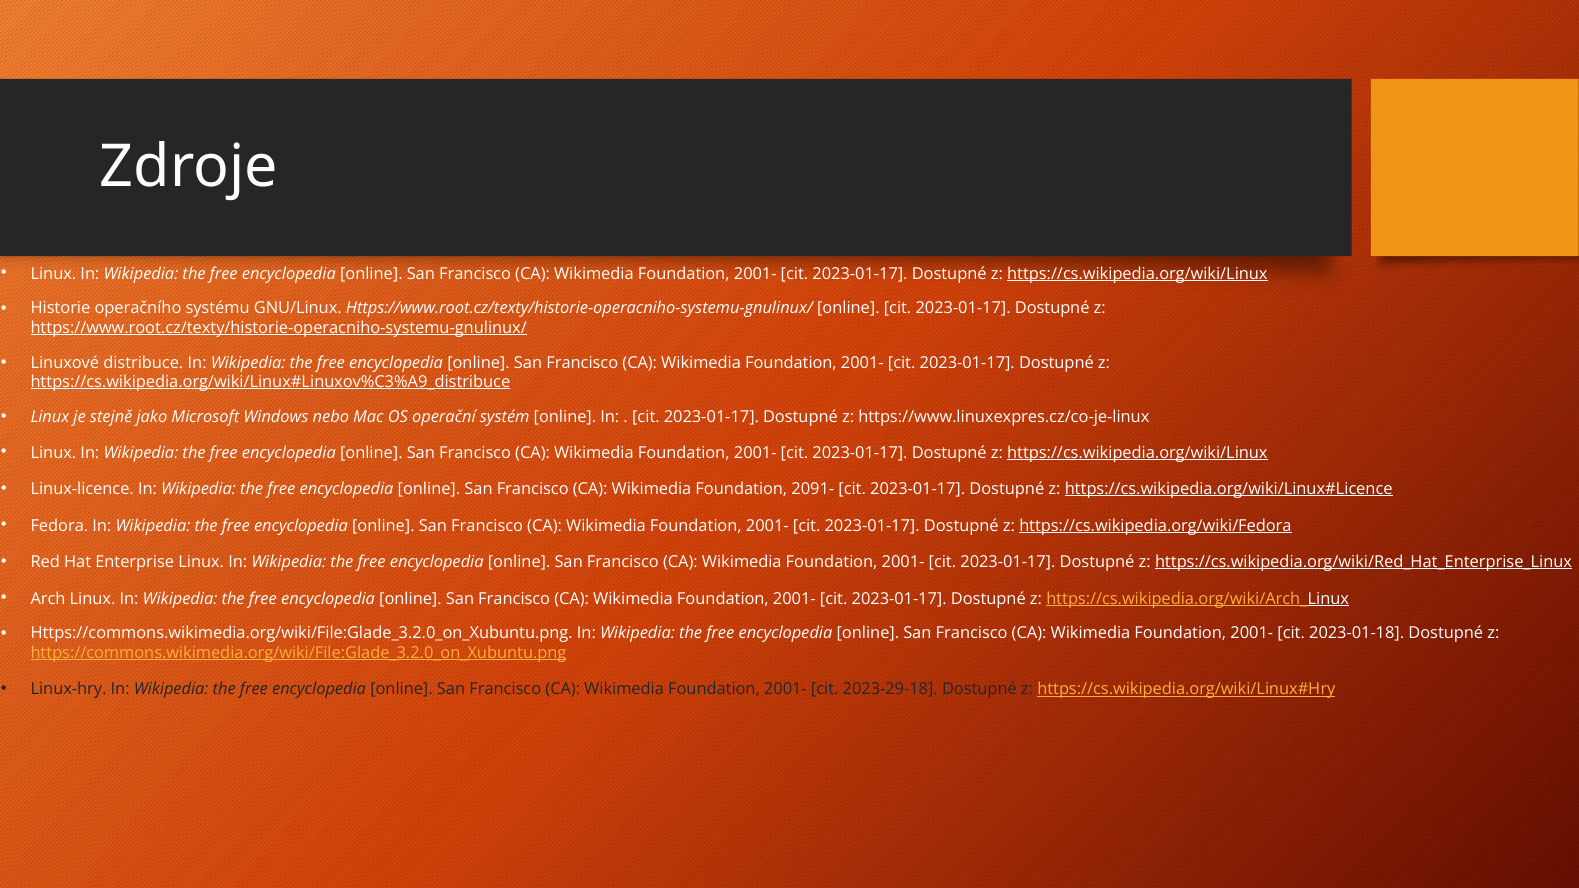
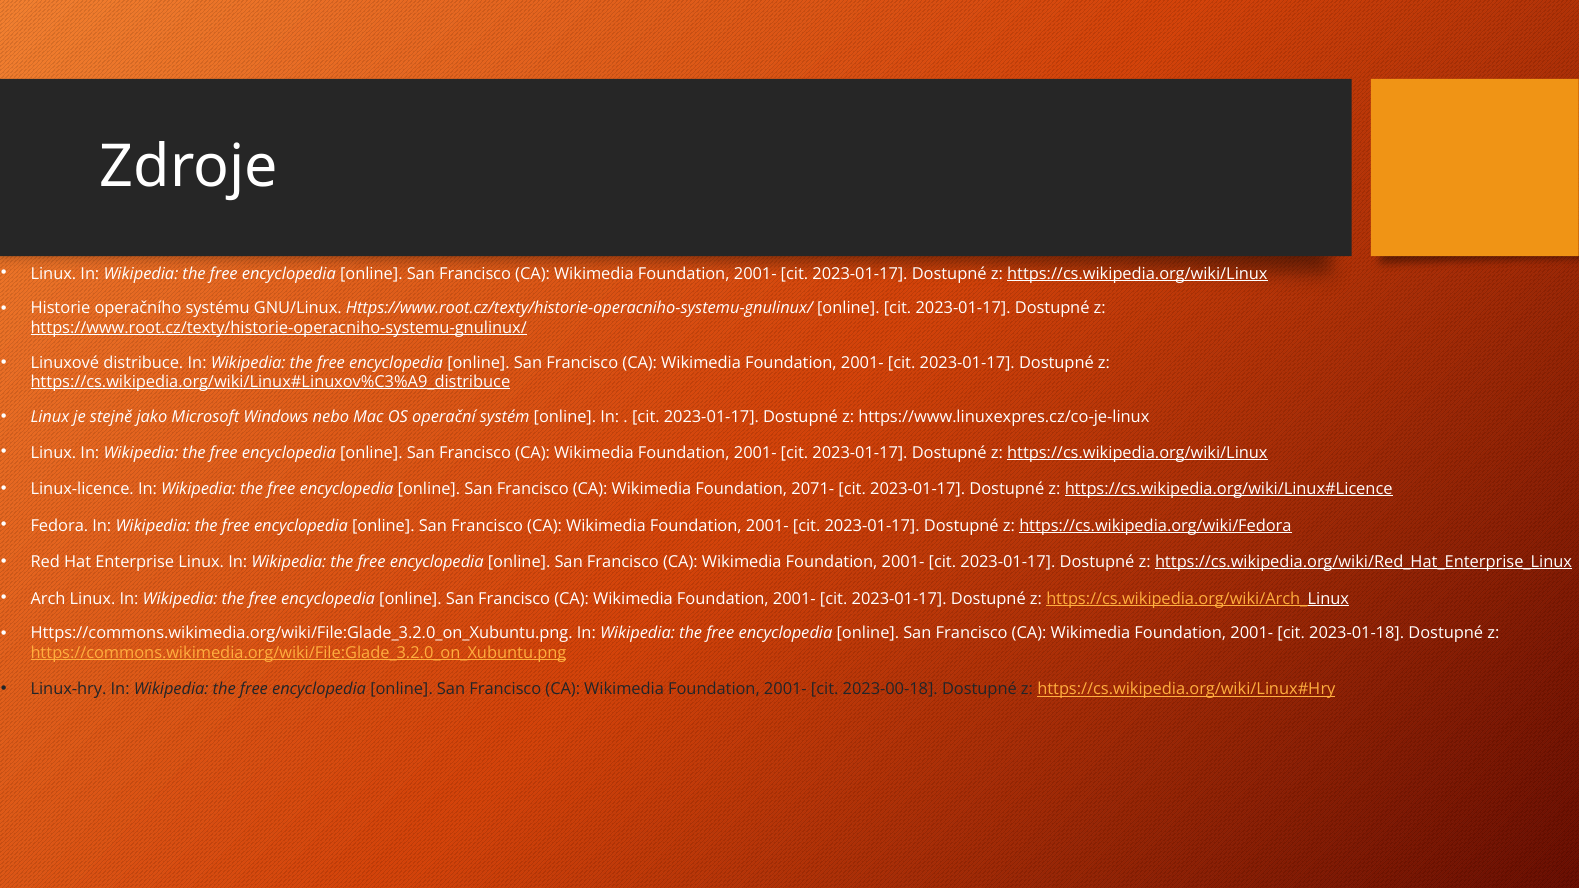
2091-: 2091- -> 2071-
2023-29-18: 2023-29-18 -> 2023-00-18
